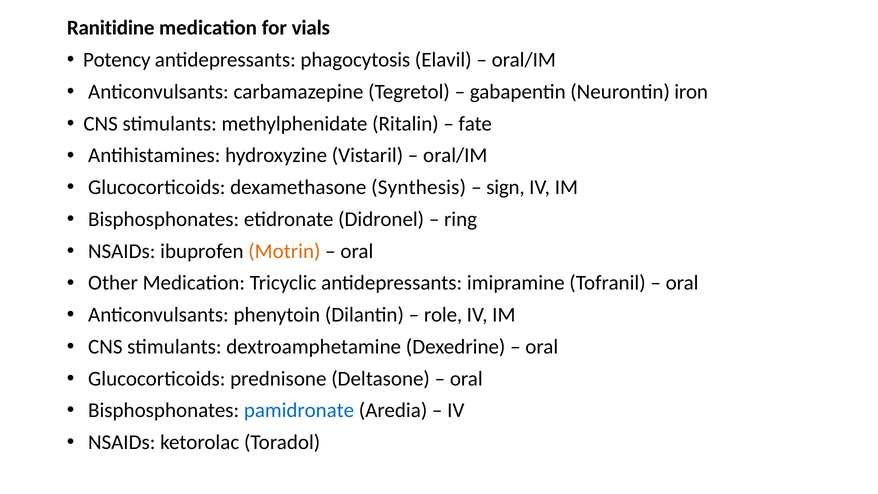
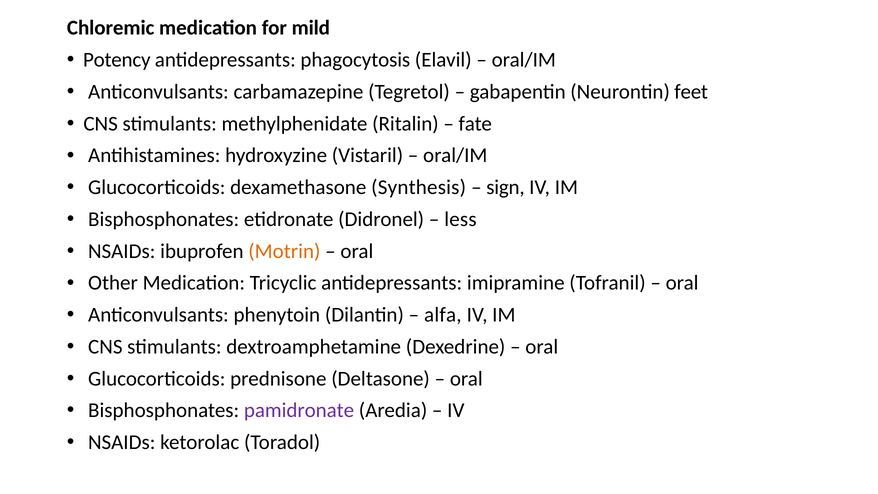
Ranitidine: Ranitidine -> Chloremic
vials: vials -> mild
iron: iron -> feet
ring: ring -> less
role: role -> alfa
pamidronate colour: blue -> purple
